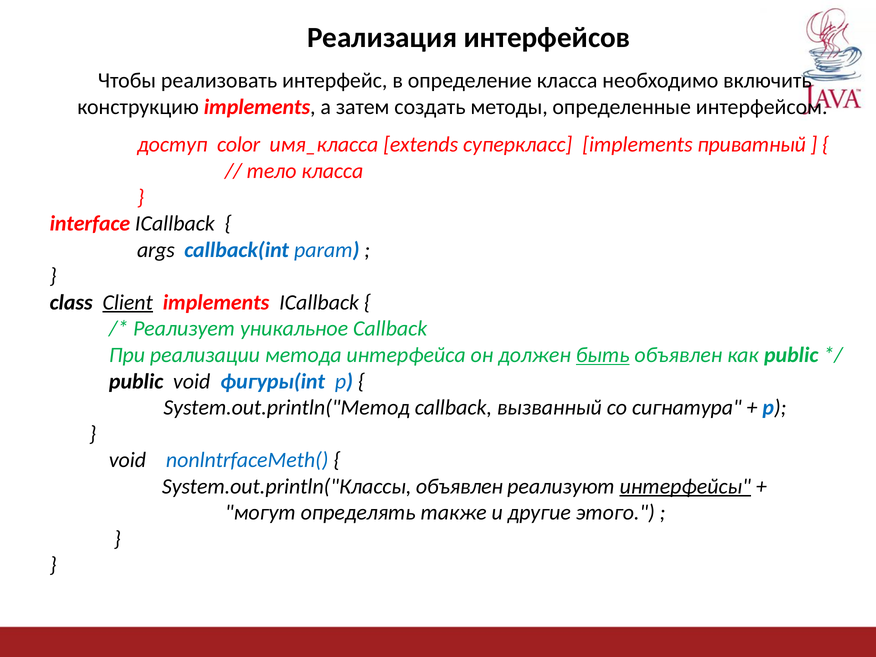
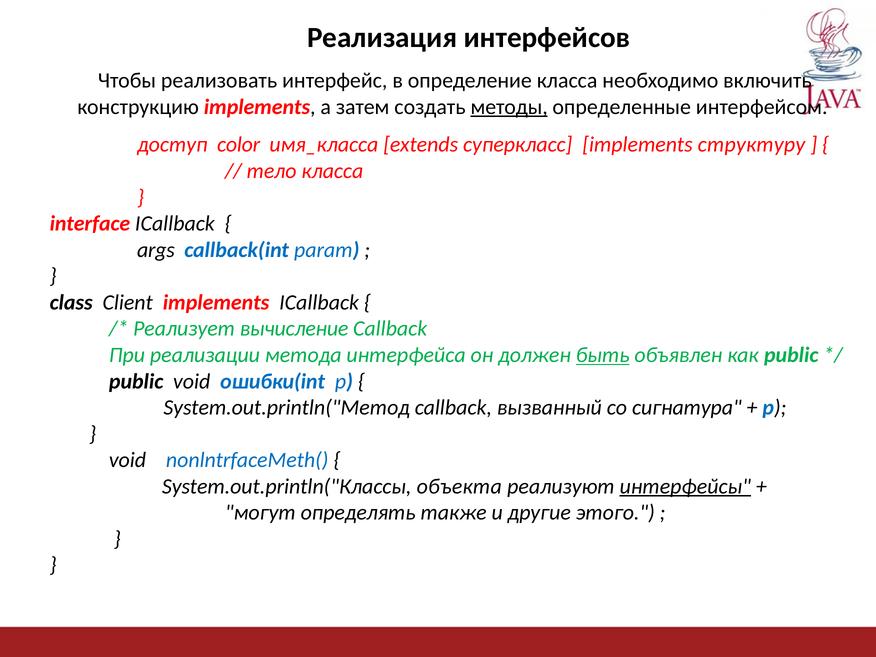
методы underline: none -> present
приватный: приватный -> структуру
Client underline: present -> none
уникальное: уникальное -> вычисление
фигуры(int: фигуры(int -> ошибки(int
Sуstеm.оut.рrintln("Классы объявлен: объявлен -> объекта
